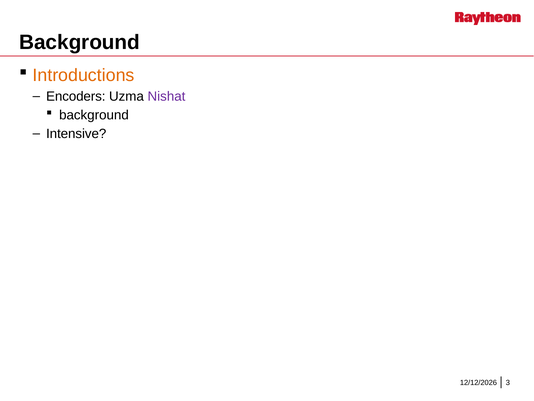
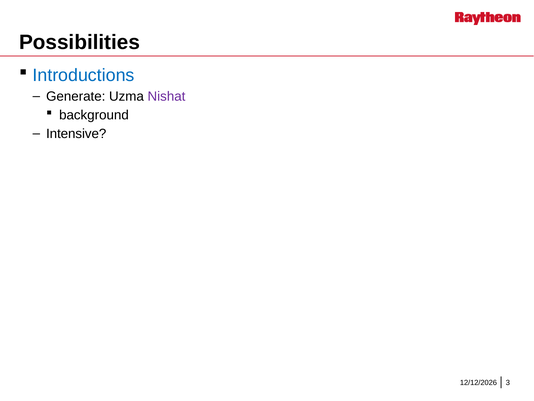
Background at (80, 42): Background -> Possibilities
Introductions colour: orange -> blue
Encoders: Encoders -> Generate
